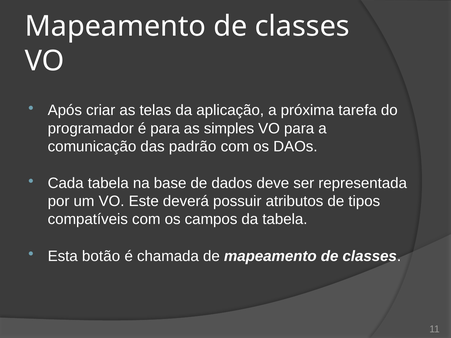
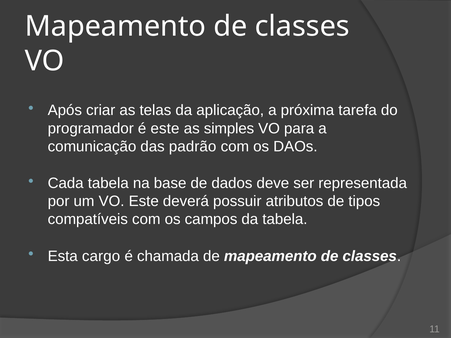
é para: para -> este
botão: botão -> cargo
